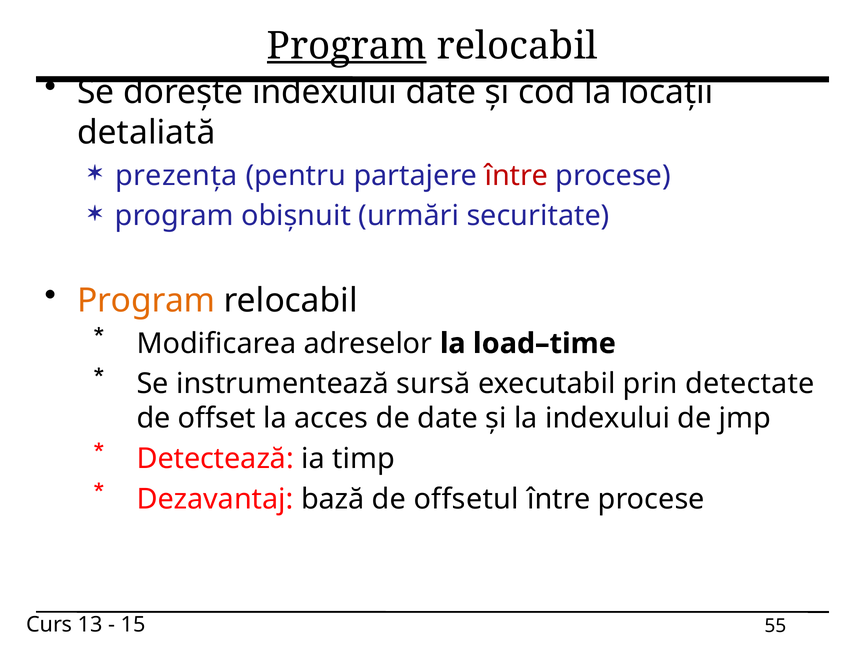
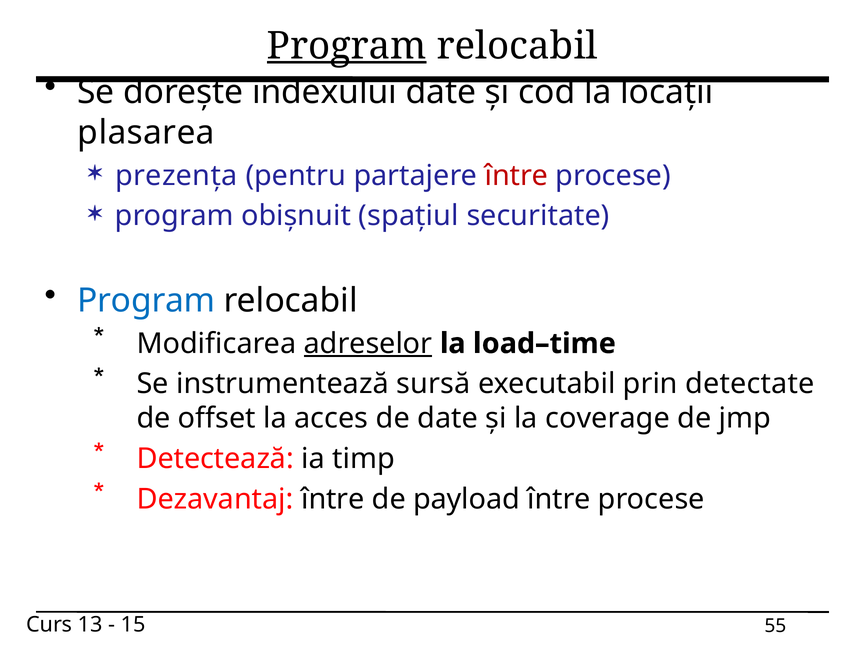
detaliată: detaliată -> plasarea
urmări: urmări -> spațiul
Program at (146, 301) colour: orange -> blue
adreselor underline: none -> present
la indexului: indexului -> coverage
Dezavantaj bază: bază -> între
offsetul: offsetul -> payload
